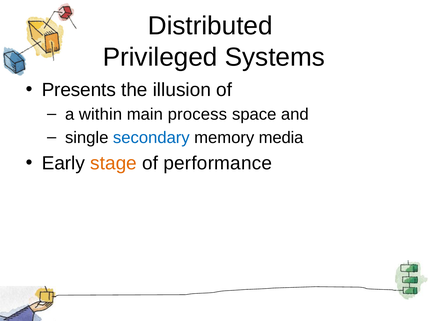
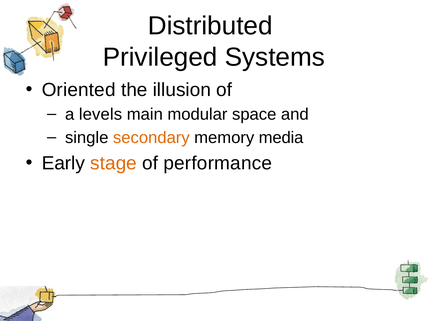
Presents: Presents -> Oriented
within: within -> levels
process: process -> modular
secondary colour: blue -> orange
